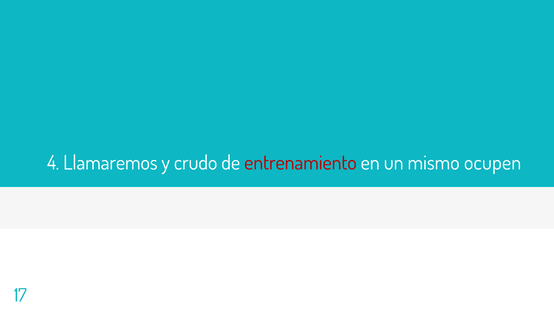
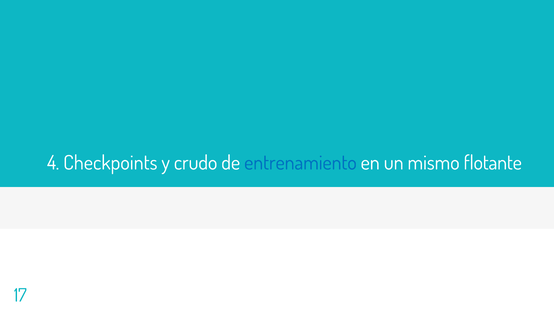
Llamaremos: Llamaremos -> Checkpoints
entrenamiento colour: red -> blue
ocupen: ocupen -> flotante
